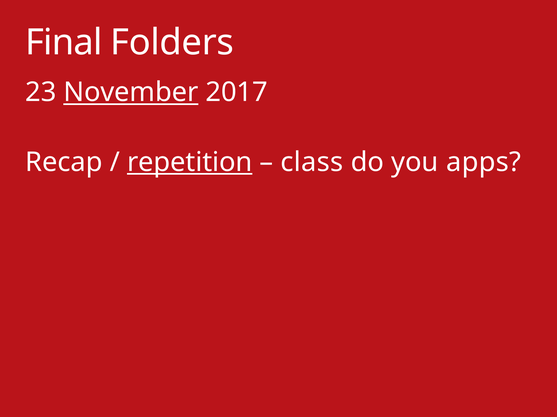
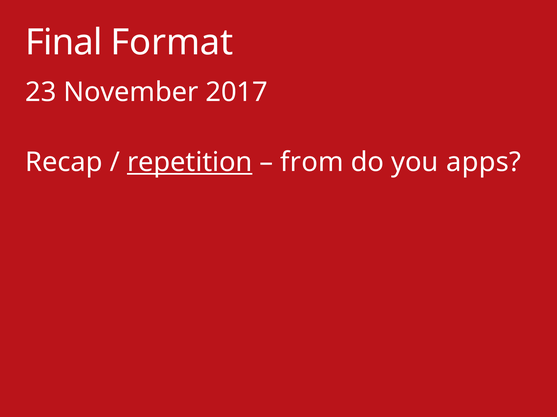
Folders: Folders -> Format
November underline: present -> none
class: class -> from
